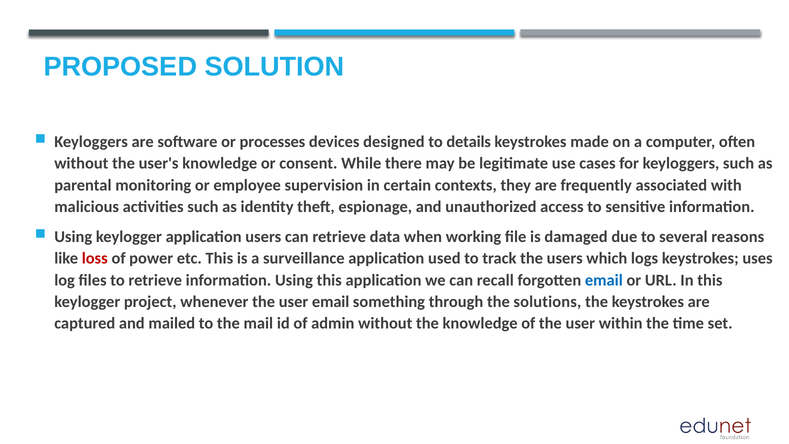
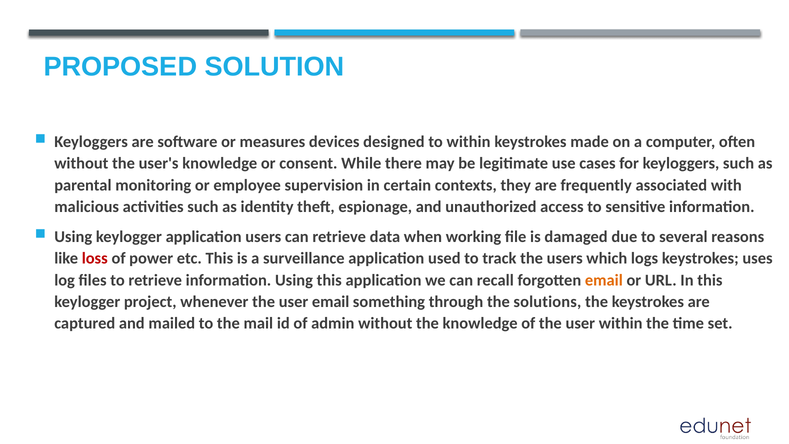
processes: processes -> measures
to details: details -> within
email at (604, 280) colour: blue -> orange
